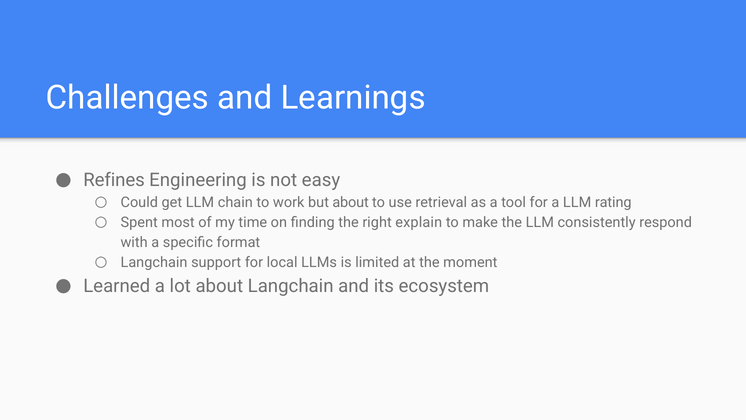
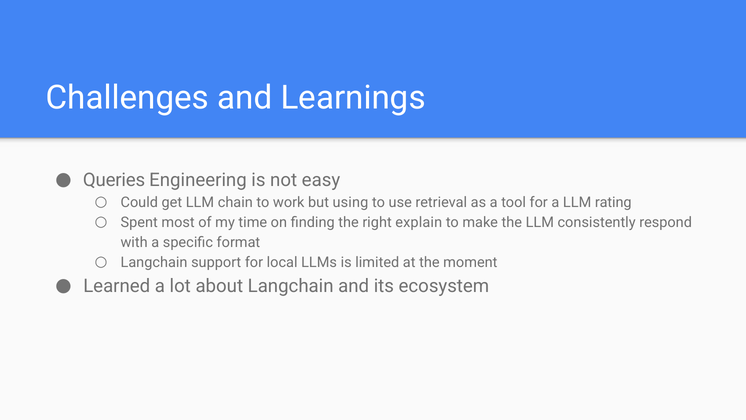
Refines: Refines -> Queries
but about: about -> using
